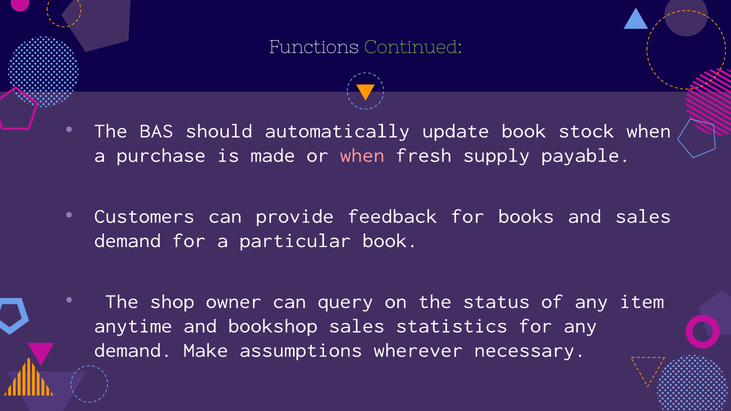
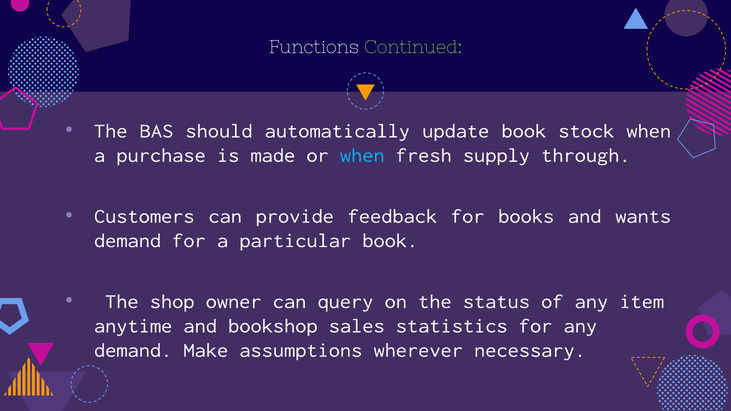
when at (362, 155) colour: pink -> light blue
payable: payable -> through
and sales: sales -> wants
